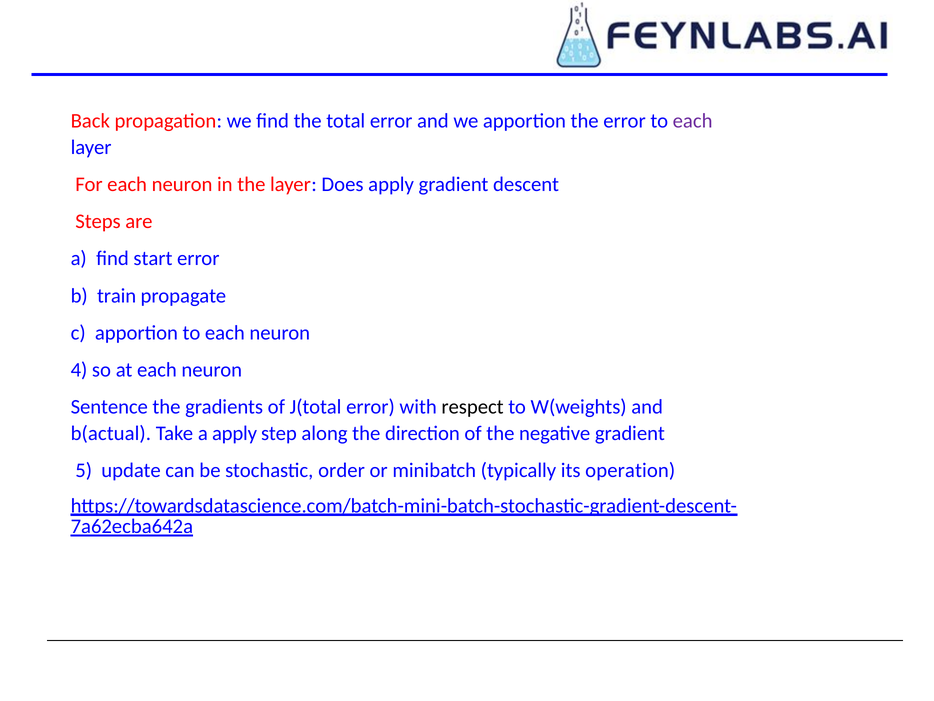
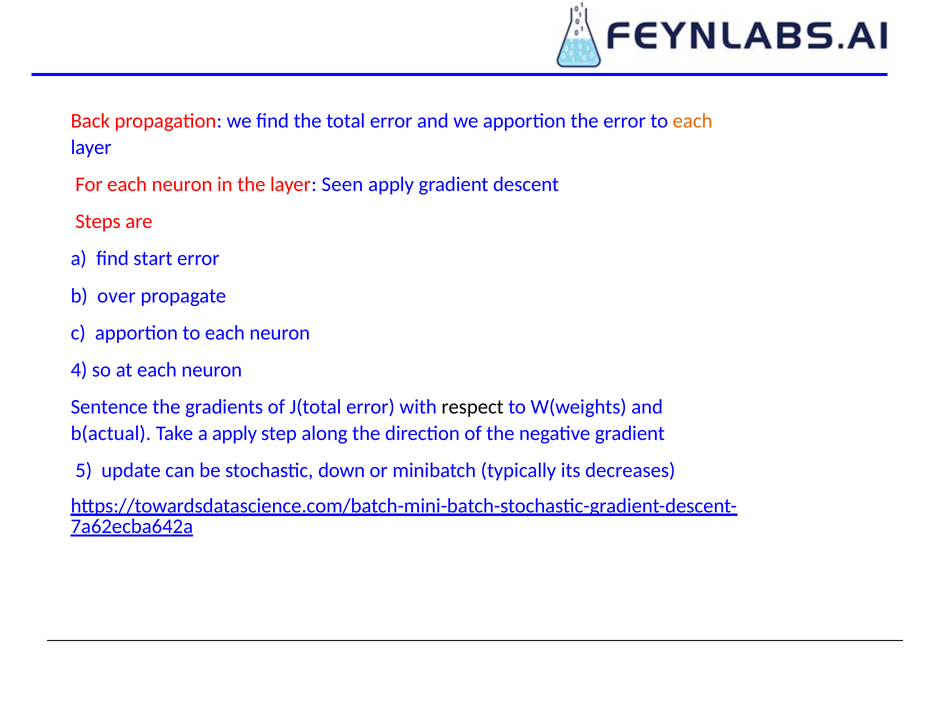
each at (693, 121) colour: purple -> orange
Does: Does -> Seen
train: train -> over
order: order -> down
operation: operation -> decreases
